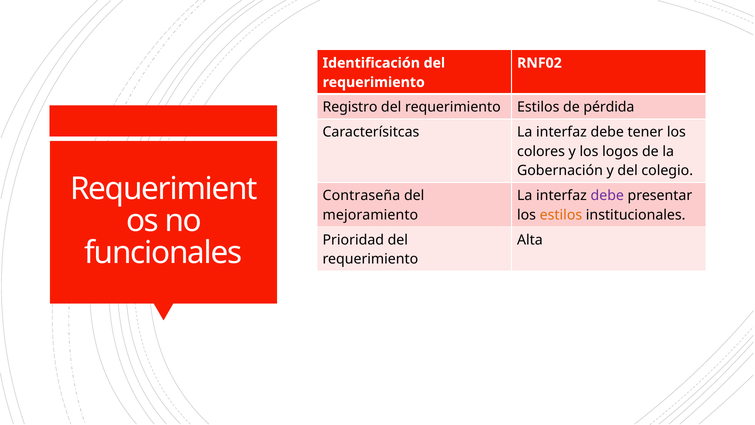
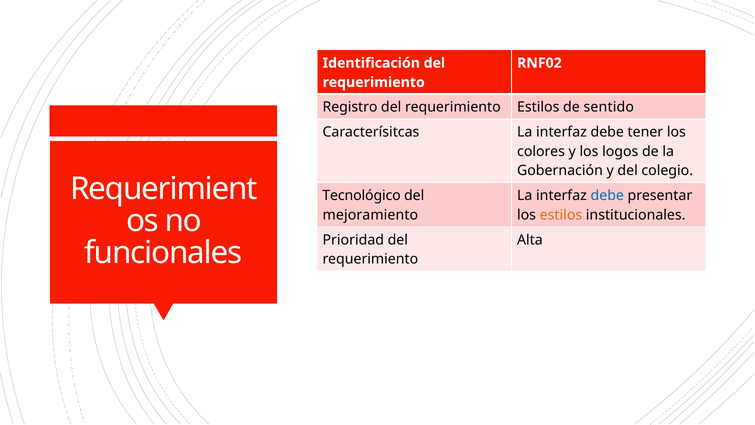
pérdida: pérdida -> sentido
Contraseña: Contraseña -> Tecnológico
debe at (607, 196) colour: purple -> blue
